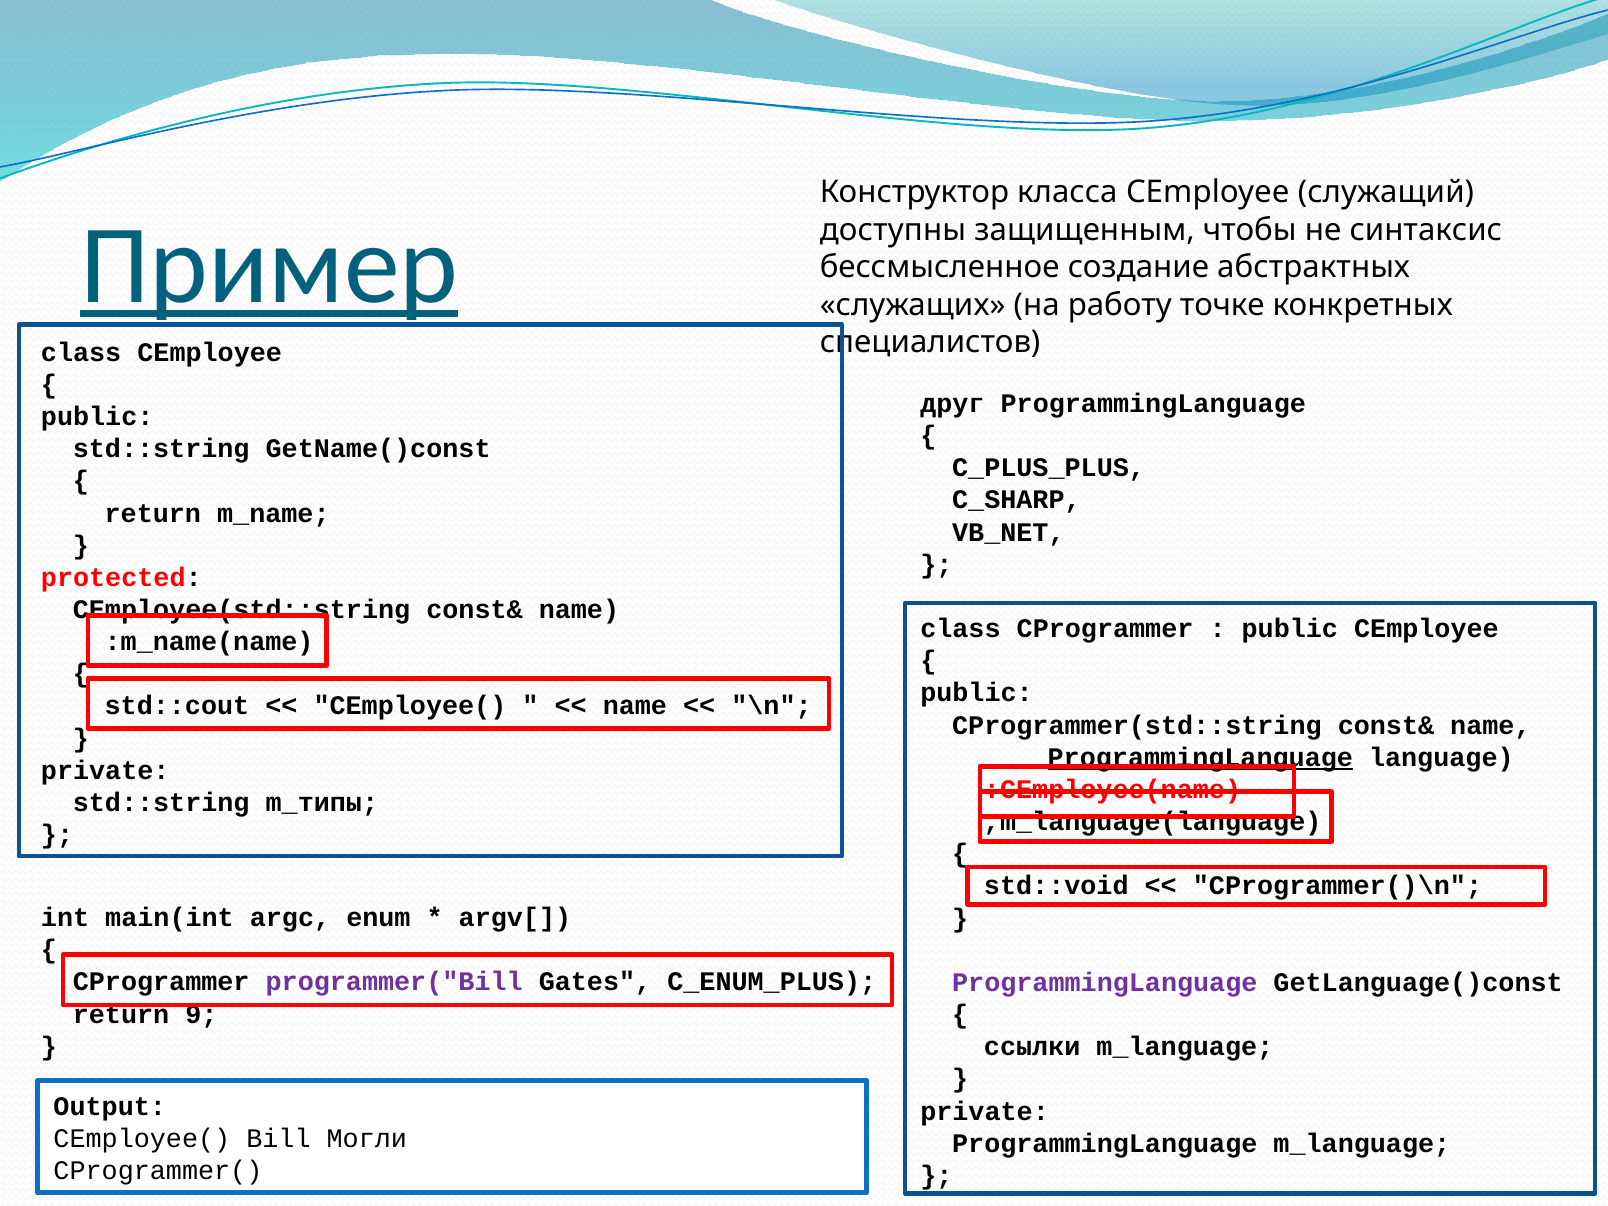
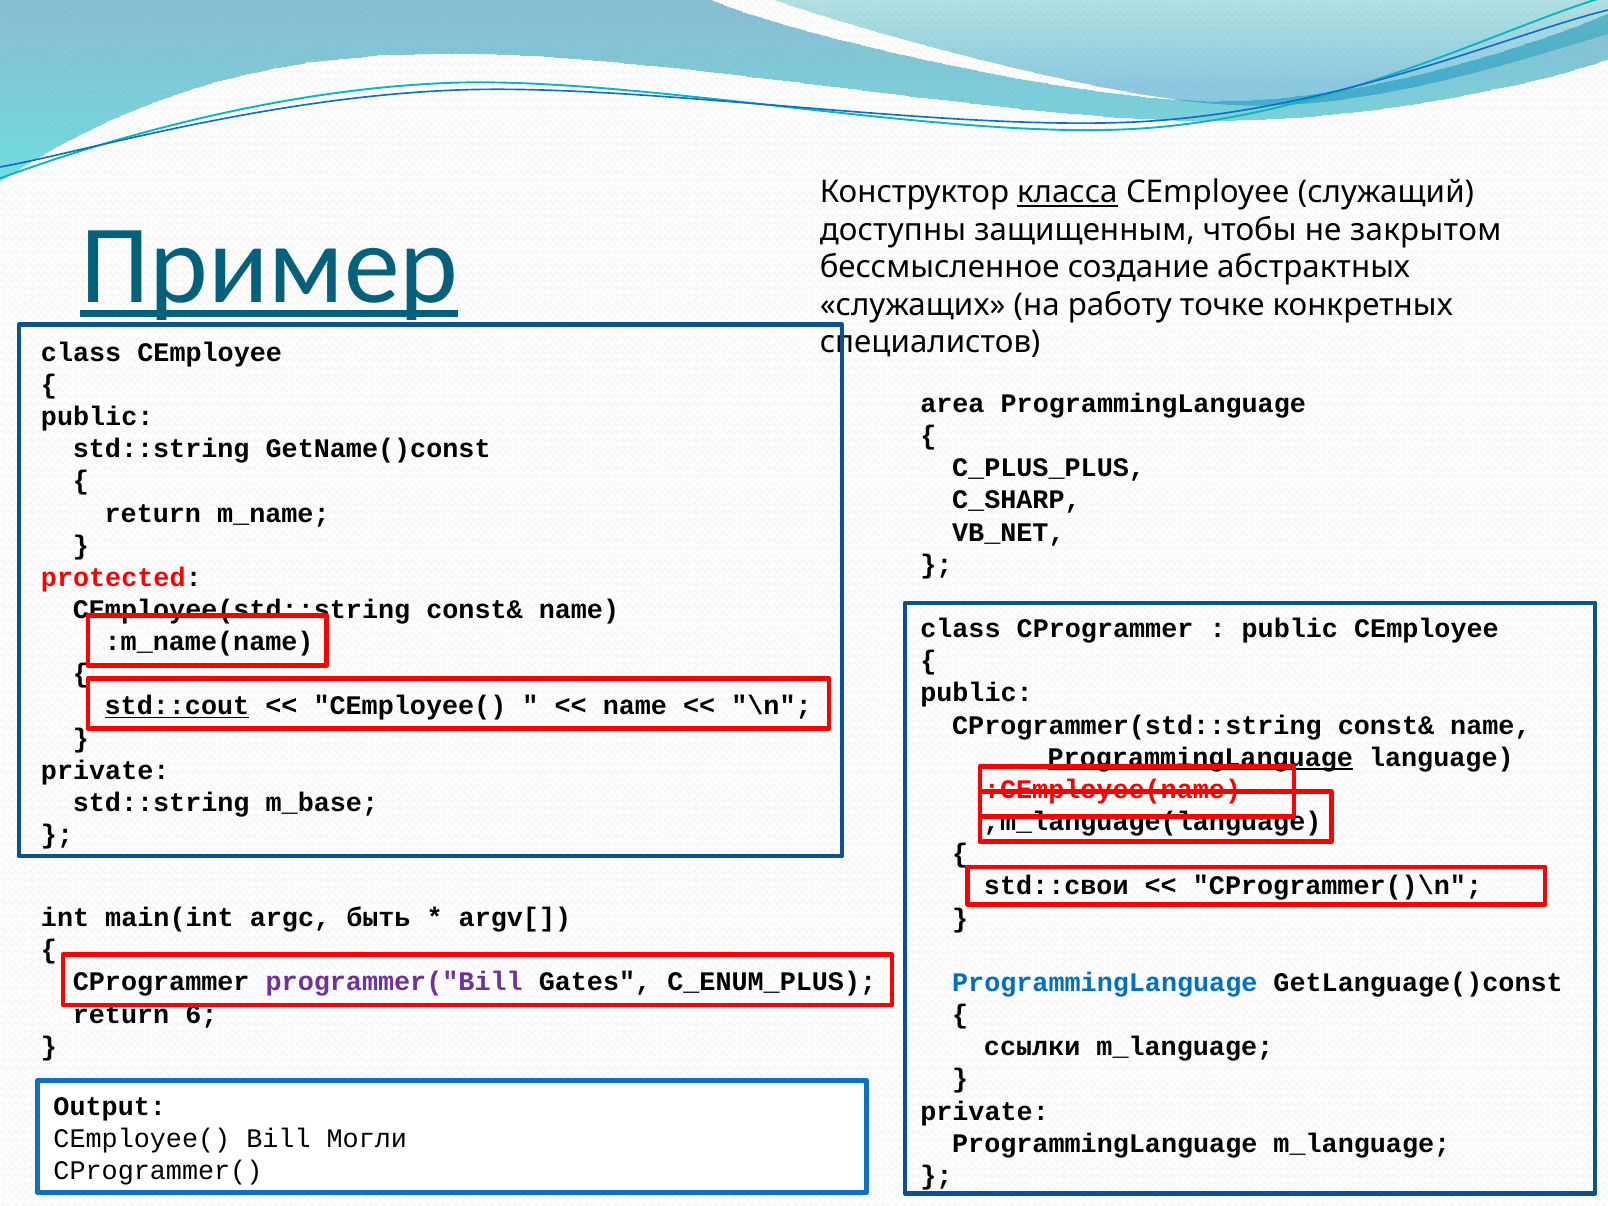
класса underline: none -> present
синтаксис: синтаксис -> закрытом
друг: друг -> area
std::cout underline: none -> present
m_типы: m_типы -> m_base
std::void: std::void -> std::свои
enum: enum -> быть
ProgrammingLanguage at (1105, 983) colour: purple -> blue
9: 9 -> 6
